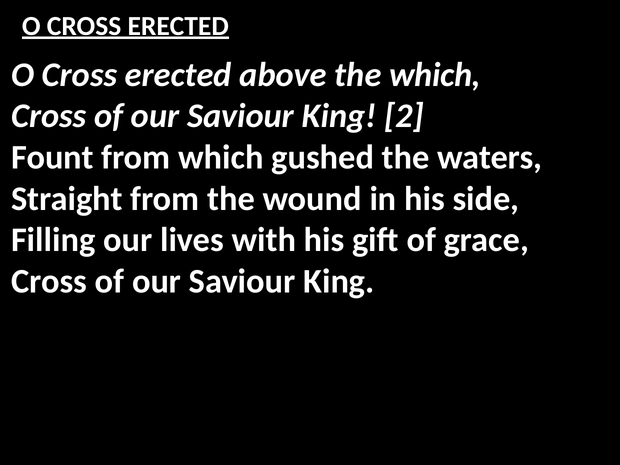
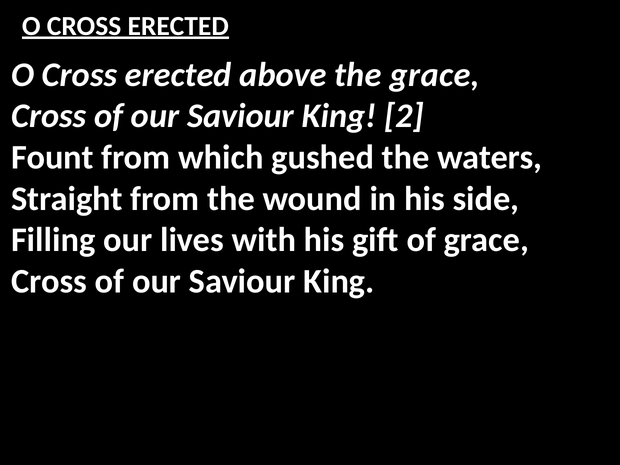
the which: which -> grace
